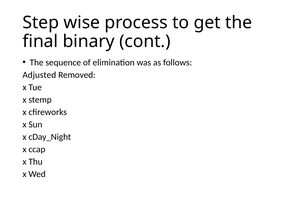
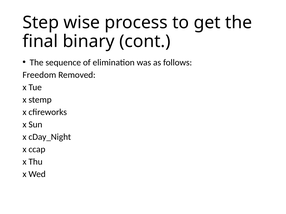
Adjusted: Adjusted -> Freedom
